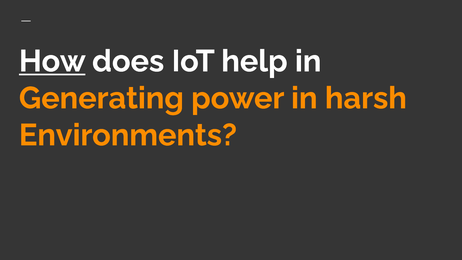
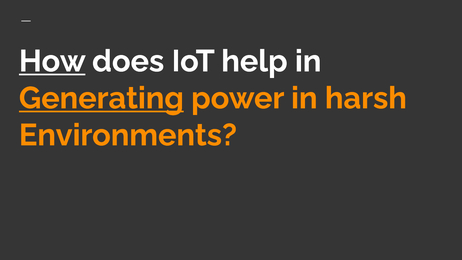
Generating underline: none -> present
